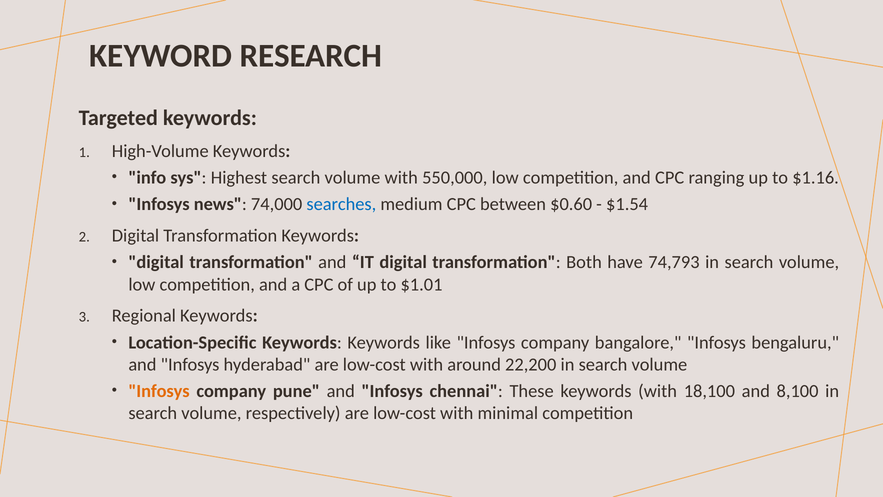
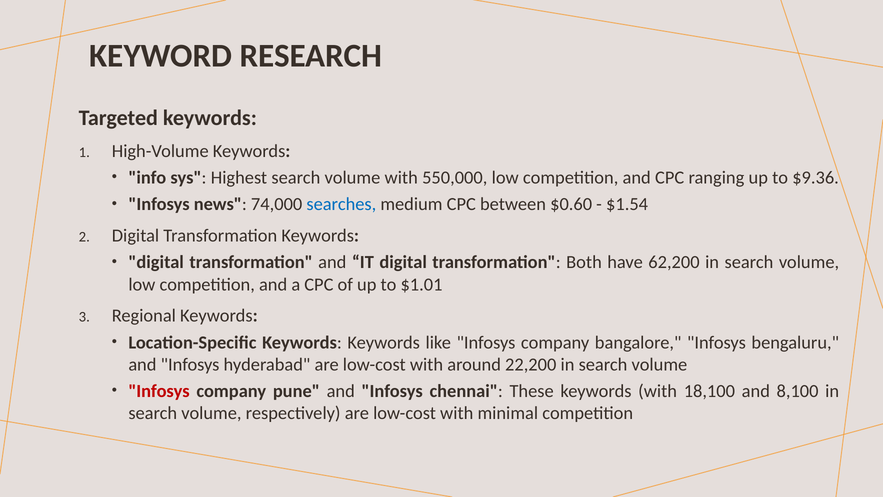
$1.16: $1.16 -> $9.36
74,793: 74,793 -> 62,200
Infosys at (159, 391) colour: orange -> red
